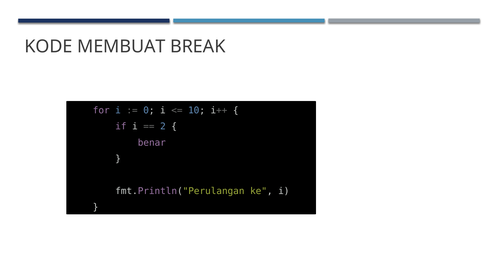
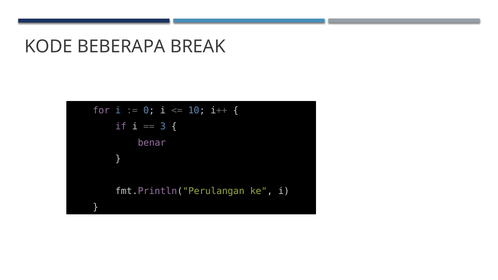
MEMBUAT: MEMBUAT -> BEBERAPA
2: 2 -> 3
